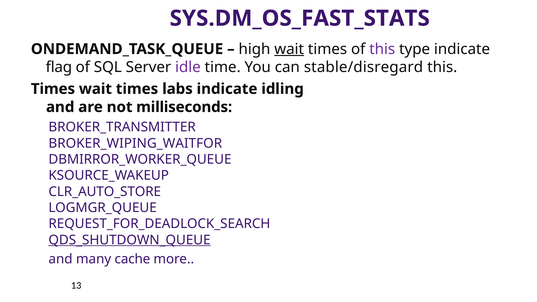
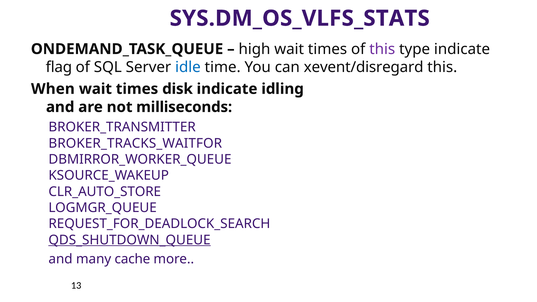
SYS.DM_OS_FAST_STATS: SYS.DM_OS_FAST_STATS -> SYS.DM_OS_VLFS_STATS
wait at (289, 49) underline: present -> none
idle colour: purple -> blue
stable/disregard: stable/disregard -> xevent/disregard
Times at (53, 89): Times -> When
labs: labs -> disk
BROKER_WIPING_WAITFOR: BROKER_WIPING_WAITFOR -> BROKER_TRACKS_WAITFOR
